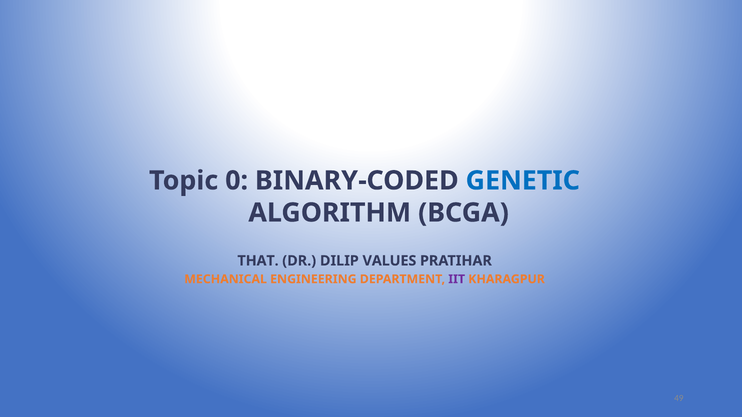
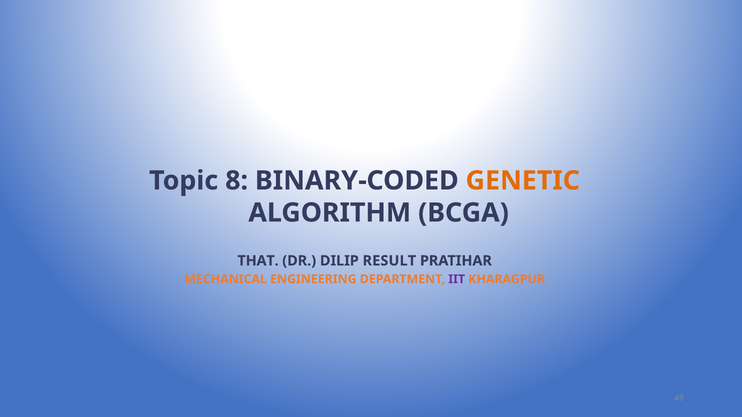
0: 0 -> 8
GENETIC colour: blue -> orange
VALUES: VALUES -> RESULT
